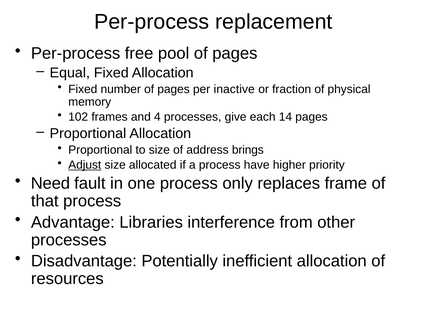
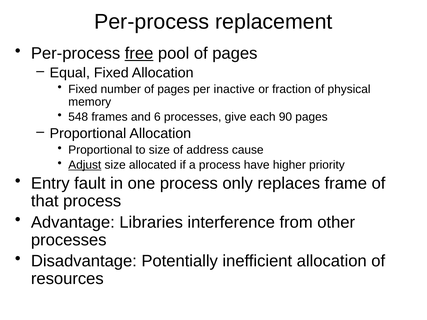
free underline: none -> present
102: 102 -> 548
4: 4 -> 6
14: 14 -> 90
brings: brings -> cause
Need: Need -> Entry
